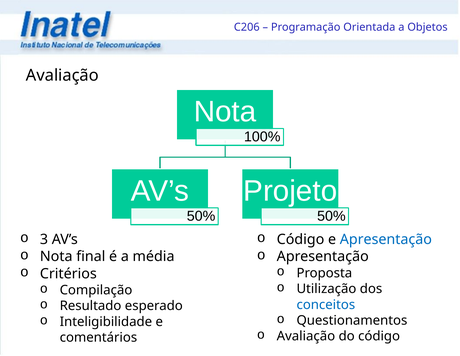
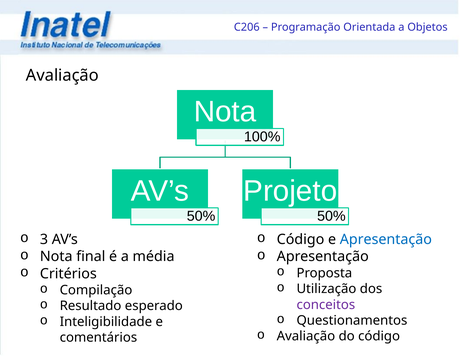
conceitos colour: blue -> purple
